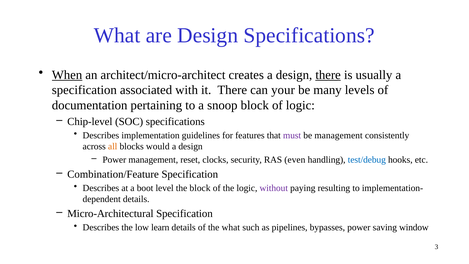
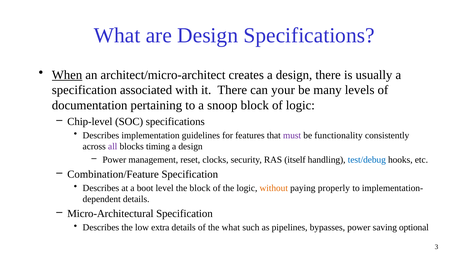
there at (328, 75) underline: present -> none
be management: management -> functionality
all colour: orange -> purple
would: would -> timing
even: even -> itself
without colour: purple -> orange
resulting: resulting -> properly
learn: learn -> extra
window: window -> optional
